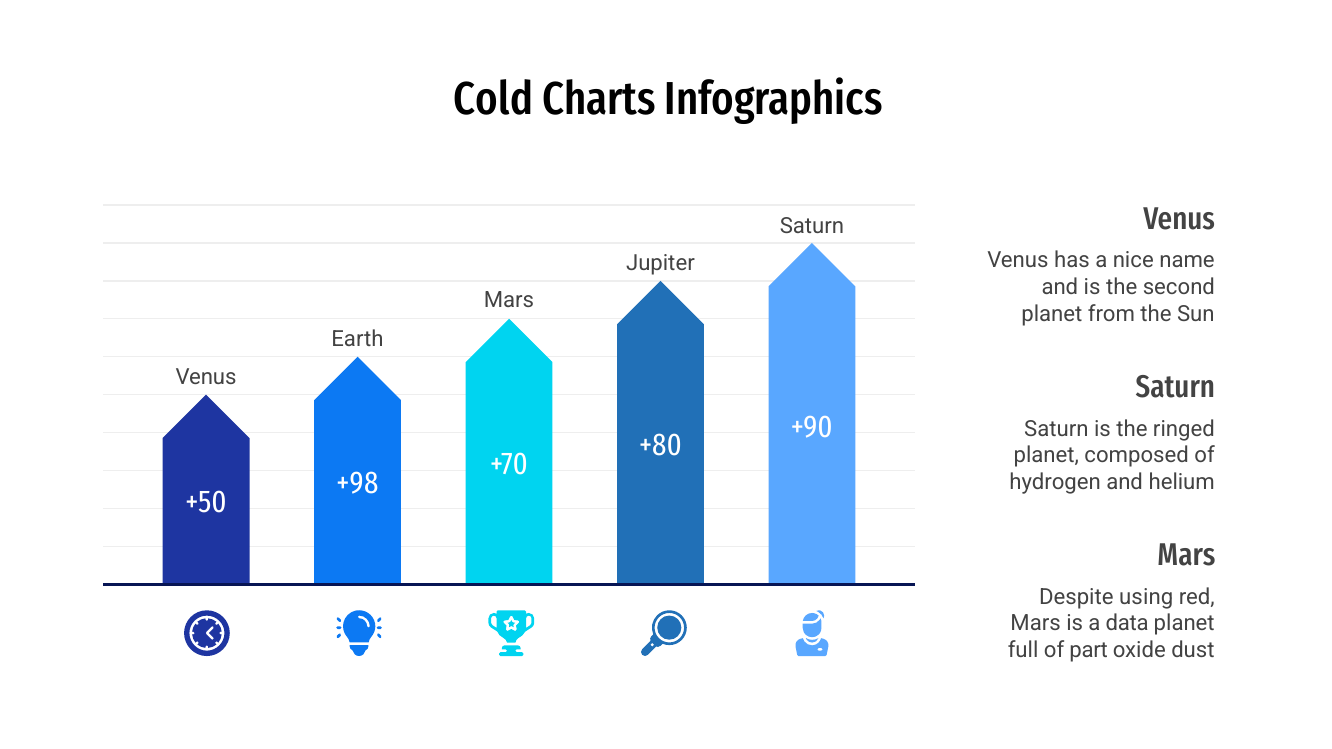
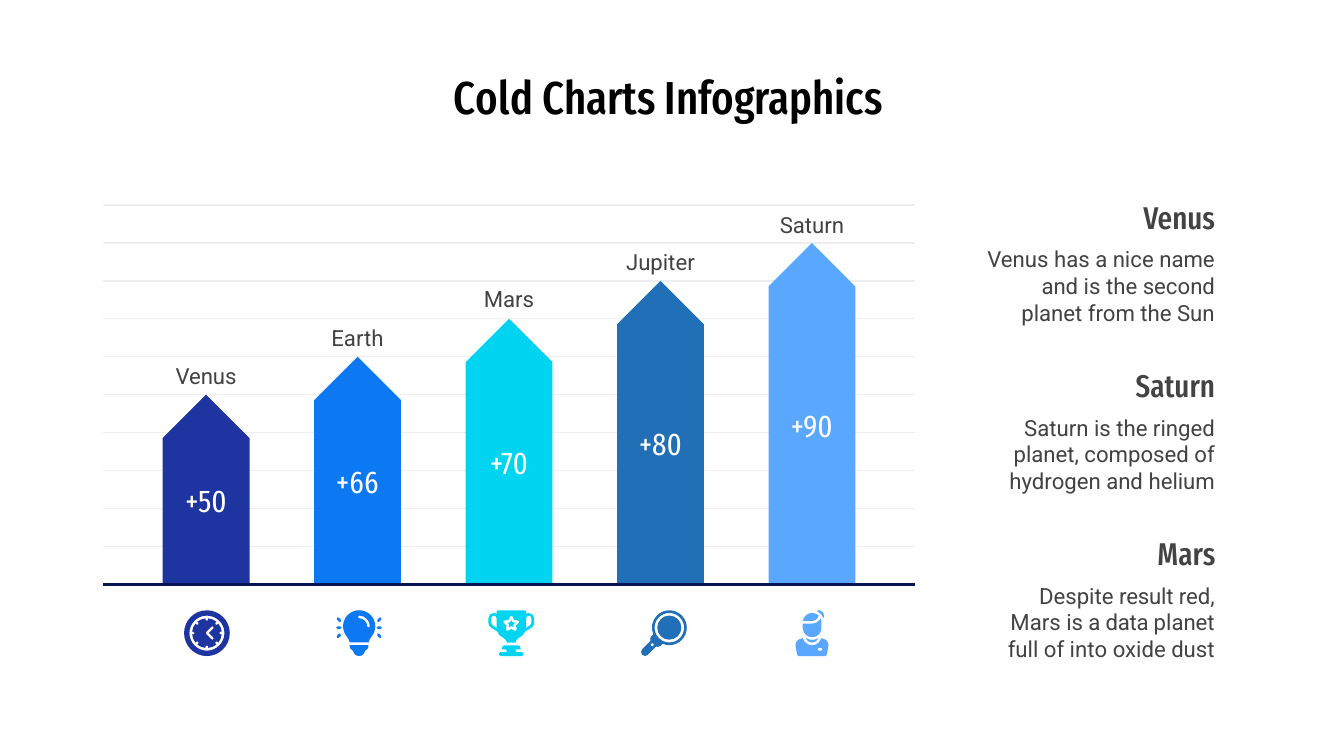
+98: +98 -> +66
using: using -> result
part: part -> into
